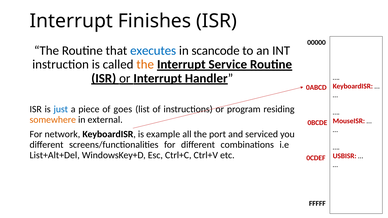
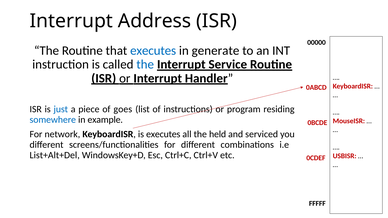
Finishes: Finishes -> Address
scancode: scancode -> generate
the at (145, 65) colour: orange -> blue
somewhere colour: orange -> blue
external: external -> example
is example: example -> executes
port: port -> held
